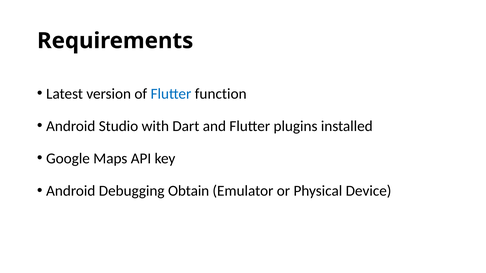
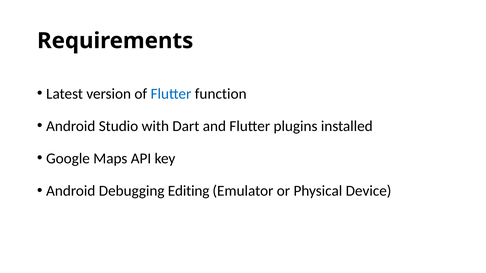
Obtain: Obtain -> Editing
